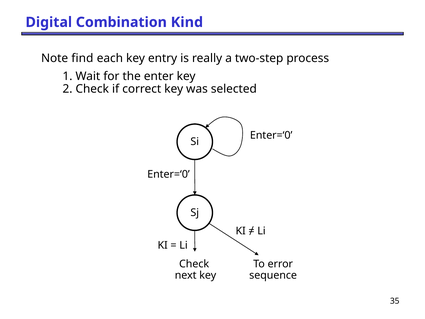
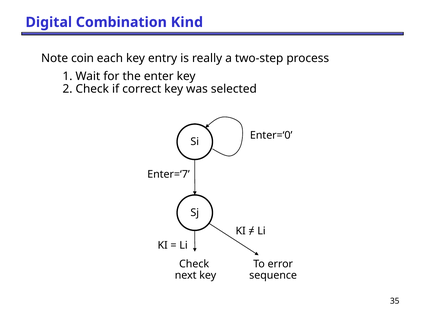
find: find -> coin
Enter=‘0 at (169, 174): Enter=‘0 -> Enter=‘7
